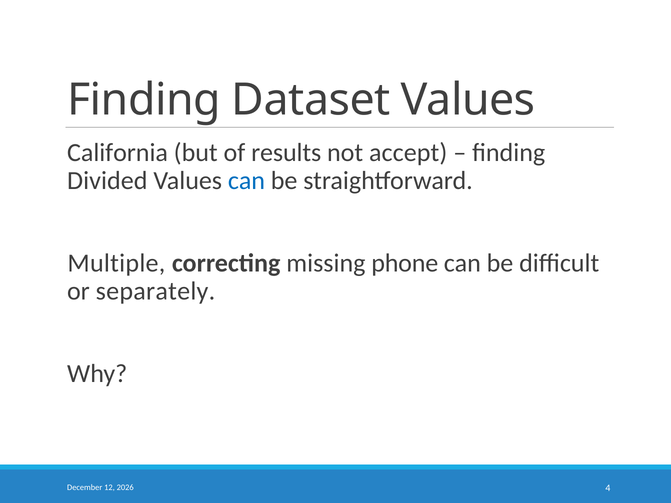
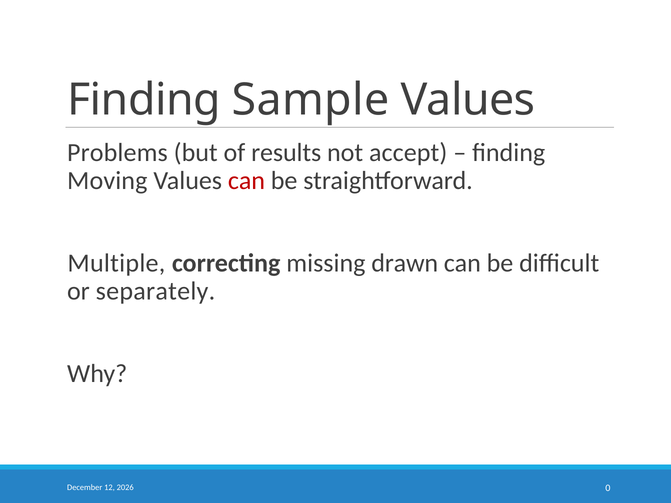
Dataset: Dataset -> Sample
California: California -> Problems
Divided: Divided -> Moving
can at (246, 181) colour: blue -> red
phone: phone -> drawn
4: 4 -> 0
